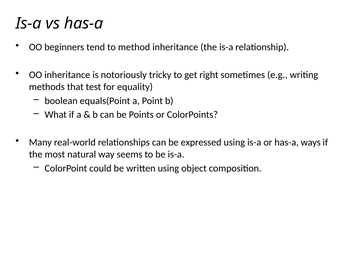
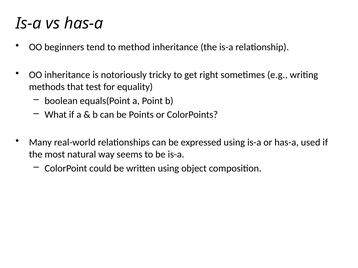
ways: ways -> used
